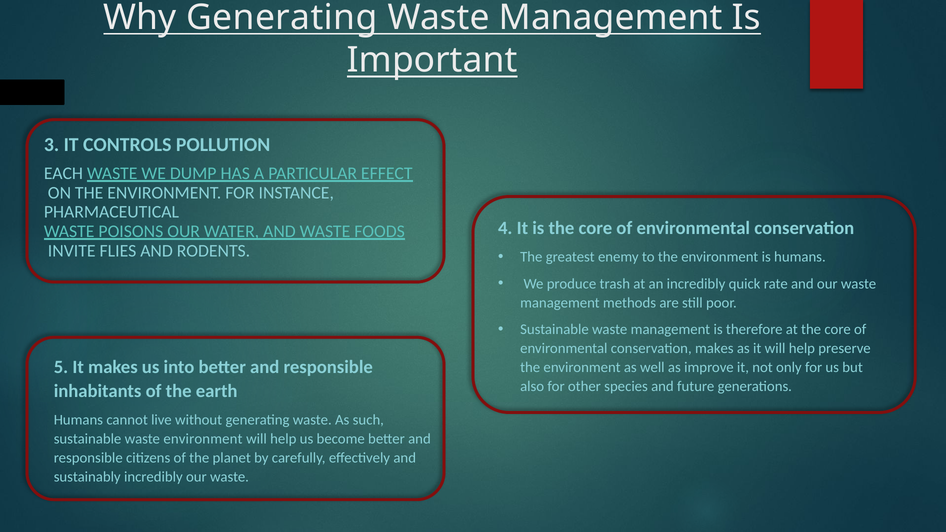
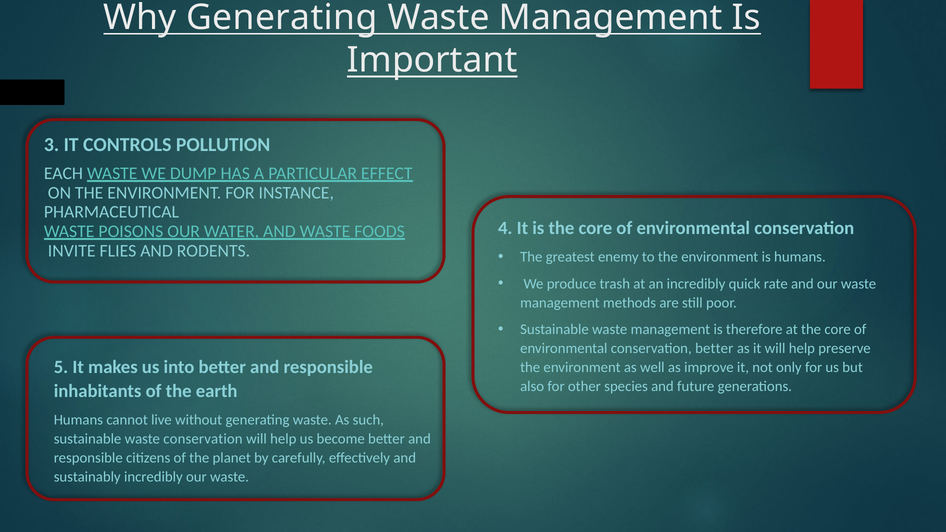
conservation makes: makes -> better
waste environment: environment -> conservation
